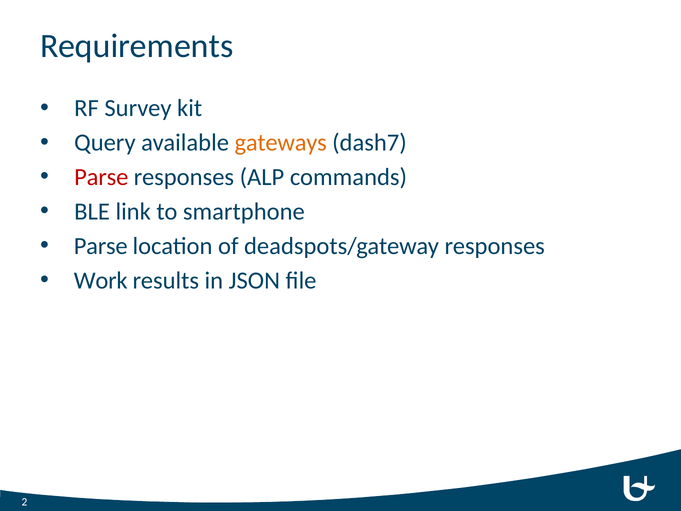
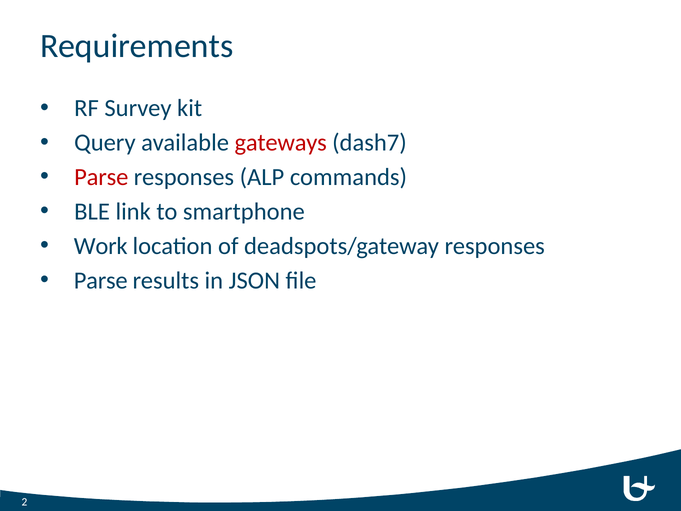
gateways colour: orange -> red
Parse at (101, 246): Parse -> Work
Work at (101, 280): Work -> Parse
